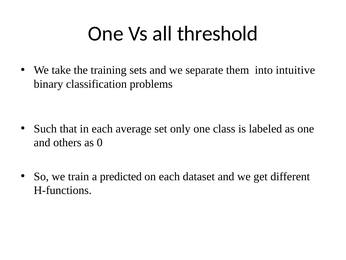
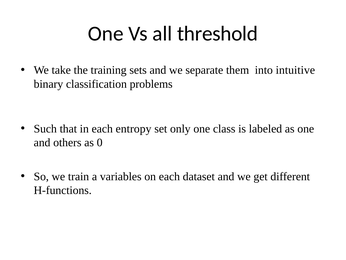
average: average -> entropy
predicted: predicted -> variables
